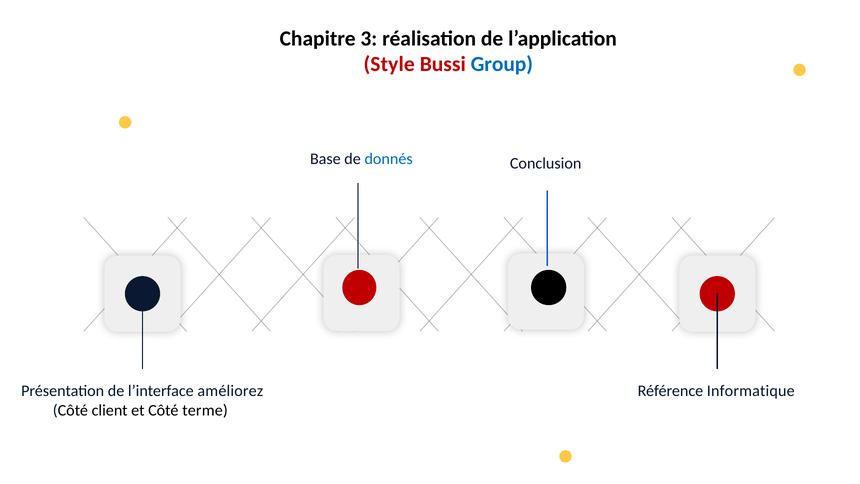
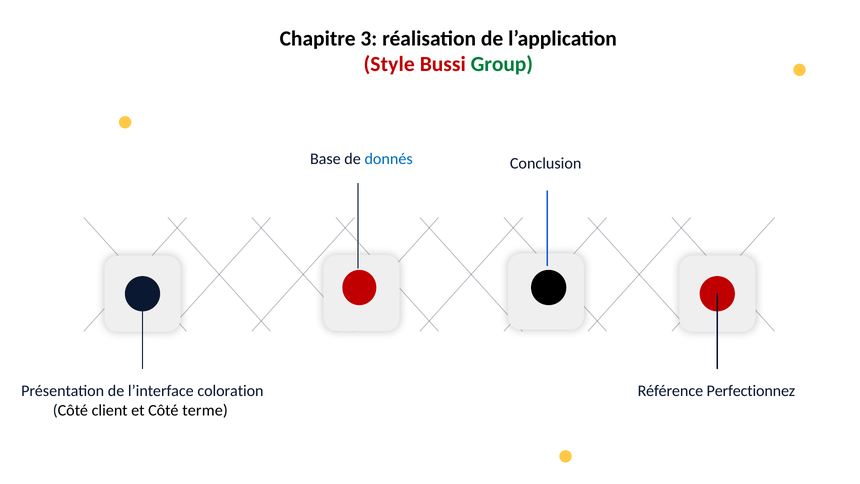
Group colour: blue -> green
améliorez: améliorez -> coloration
Informatique: Informatique -> Perfectionnez
